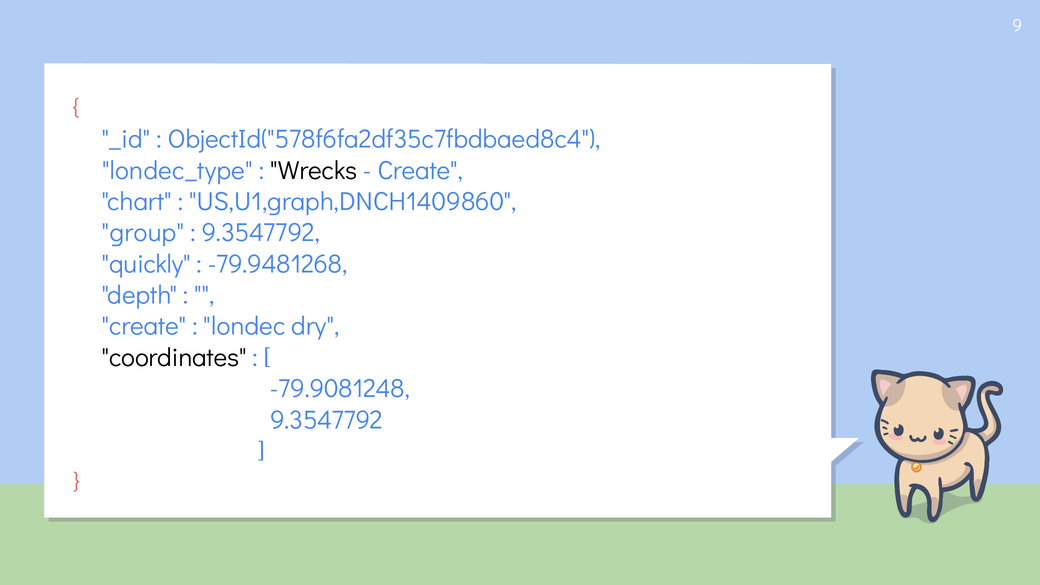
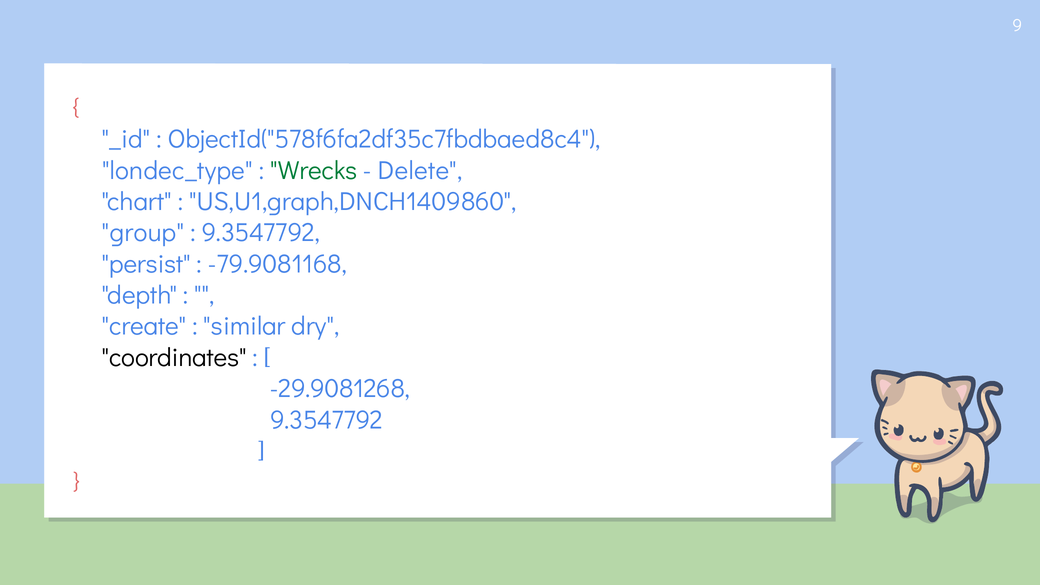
Wrecks colour: black -> green
Create at (420, 170): Create -> Delete
quickly: quickly -> persist
-79.9481268: -79.9481268 -> -79.9081168
londec: londec -> similar
-79.9081248: -79.9081248 -> -29.9081268
